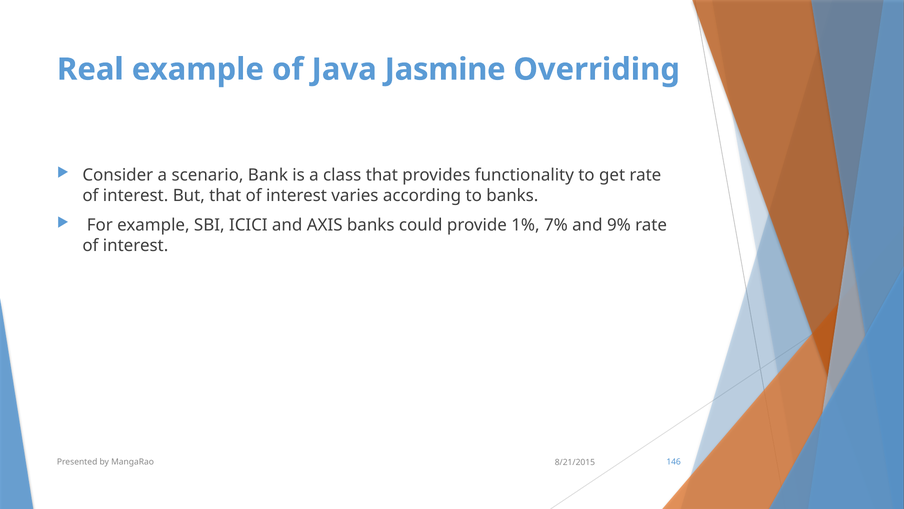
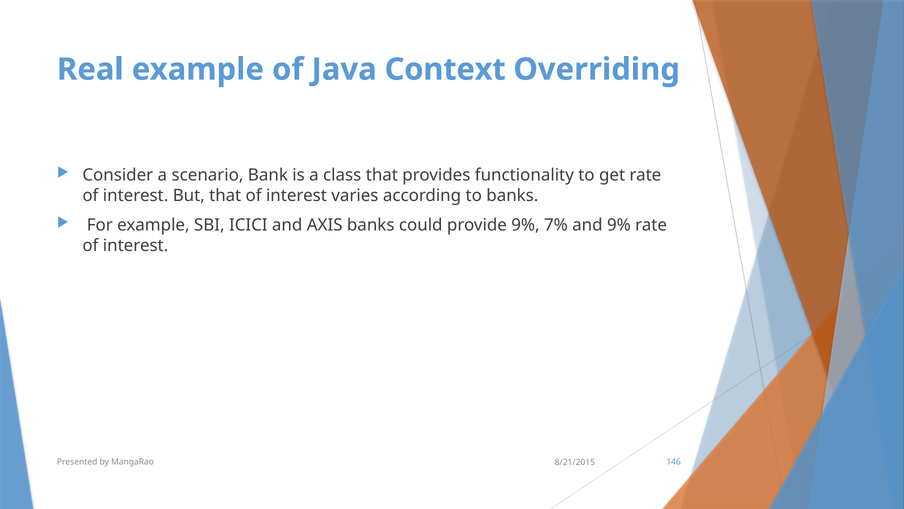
Jasmine: Jasmine -> Context
provide 1%: 1% -> 9%
